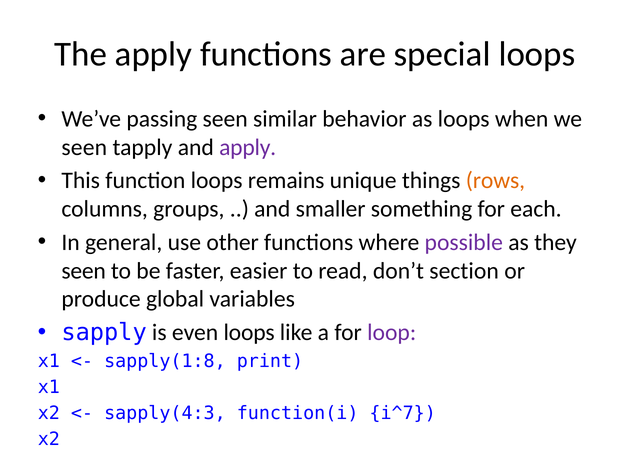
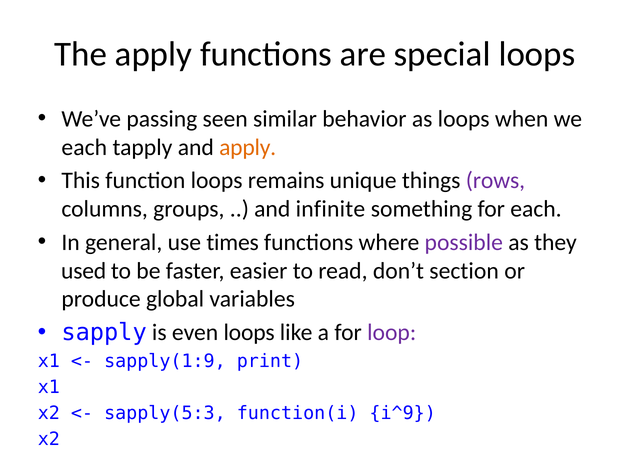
seen at (84, 147): seen -> each
apply at (248, 147) colour: purple -> orange
rows colour: orange -> purple
smaller: smaller -> infinite
other: other -> times
seen at (84, 270): seen -> used
sapply(1:8: sapply(1:8 -> sapply(1:9
sapply(4:3: sapply(4:3 -> sapply(5:3
i^7: i^7 -> i^9
